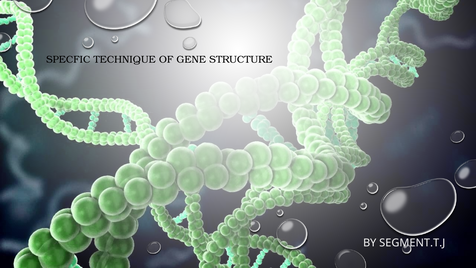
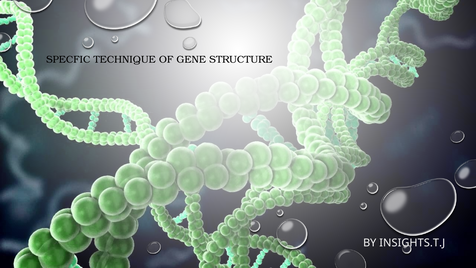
SEGMENT.T.J: SEGMENT.T.J -> INSIGHTS.T.J
